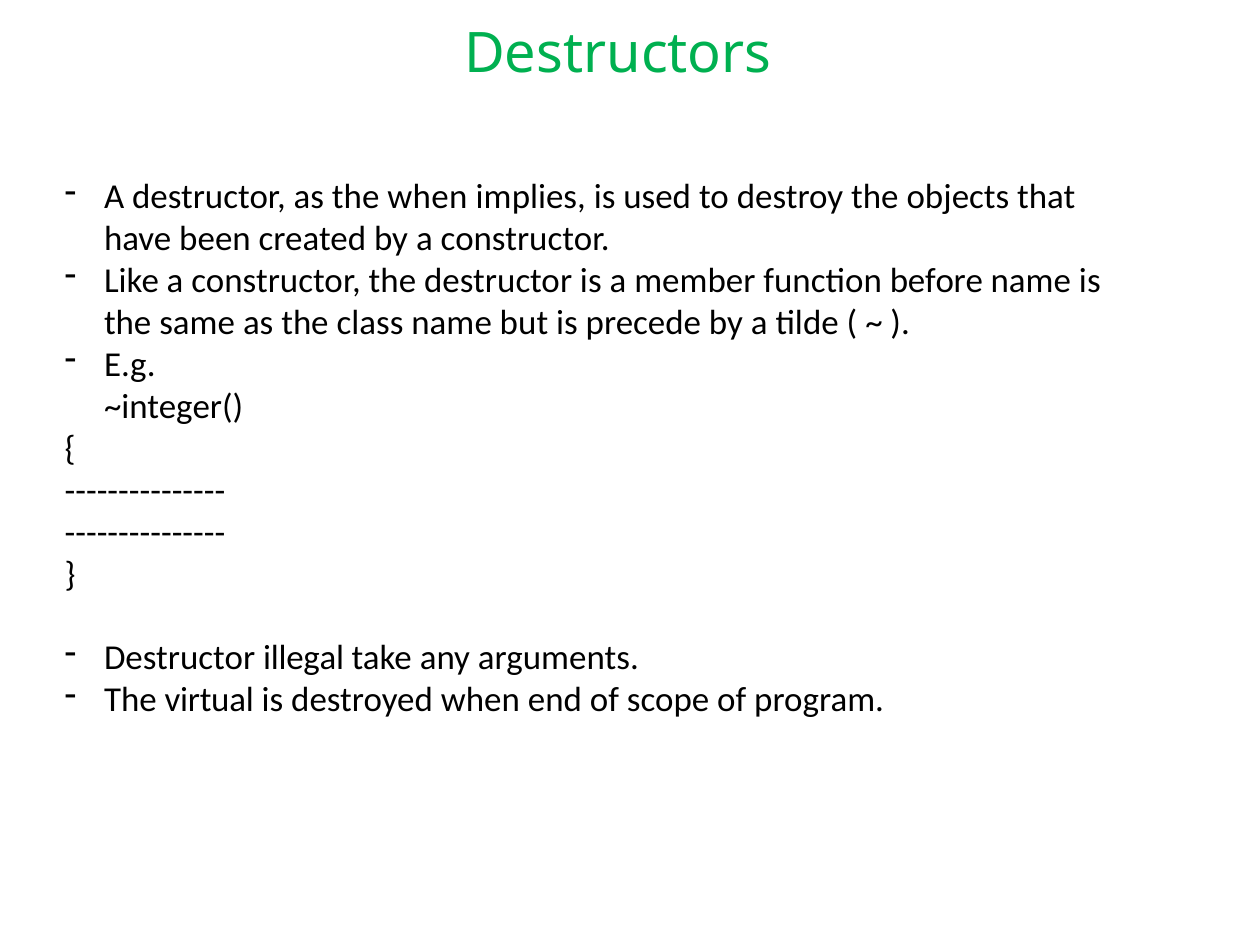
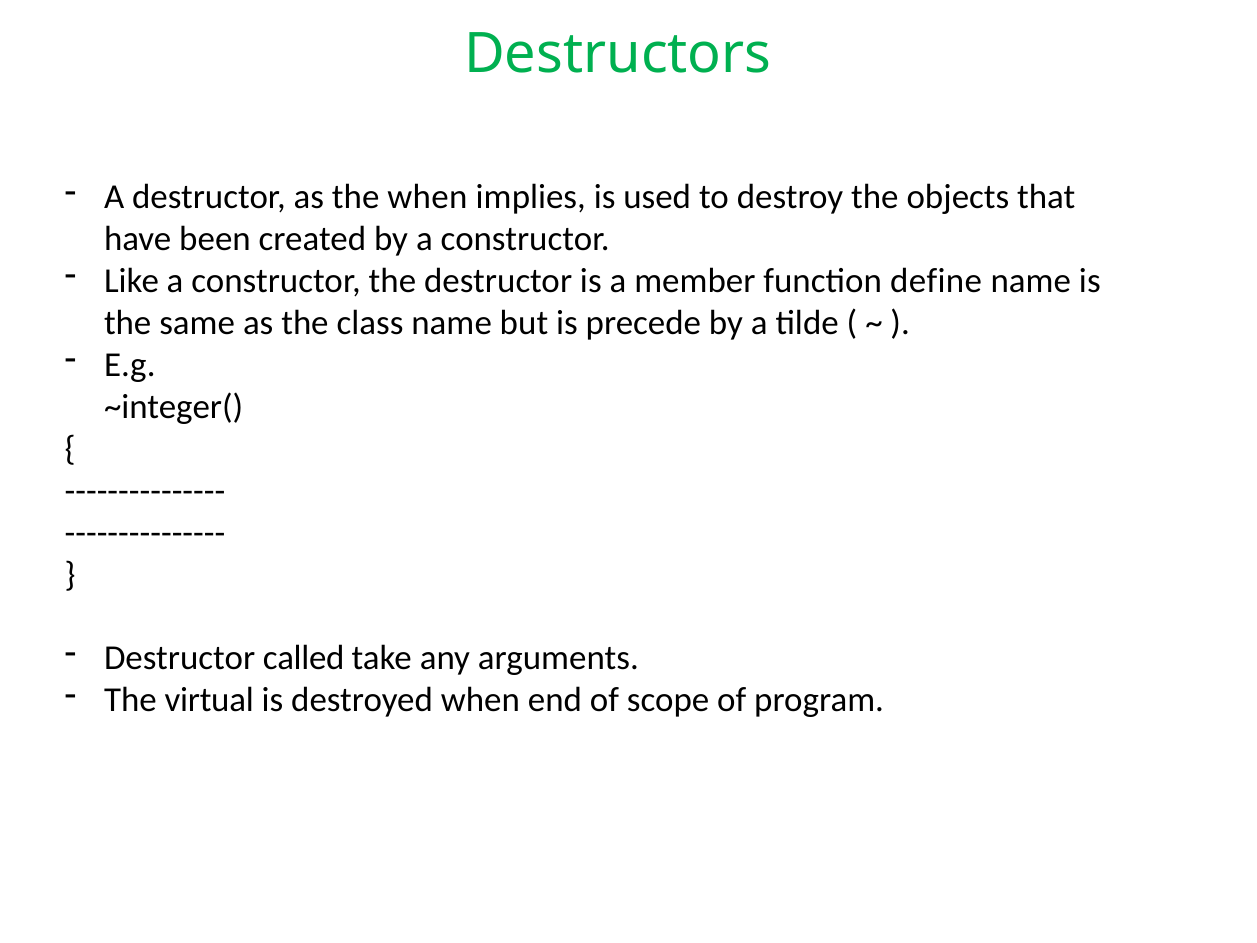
before: before -> define
illegal: illegal -> called
